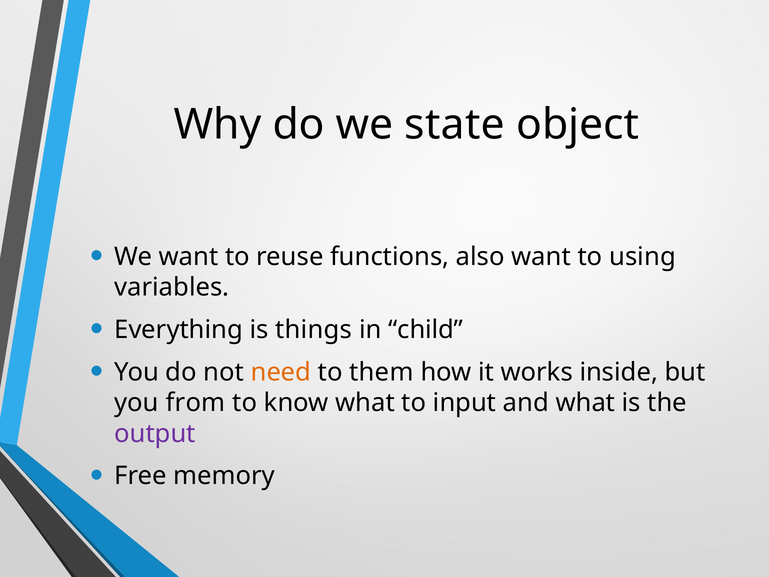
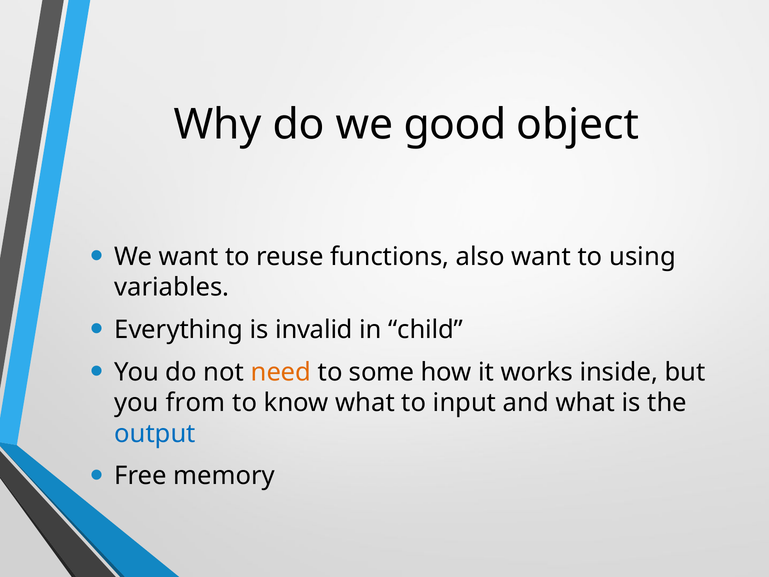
state: state -> good
things: things -> invalid
them: them -> some
output colour: purple -> blue
